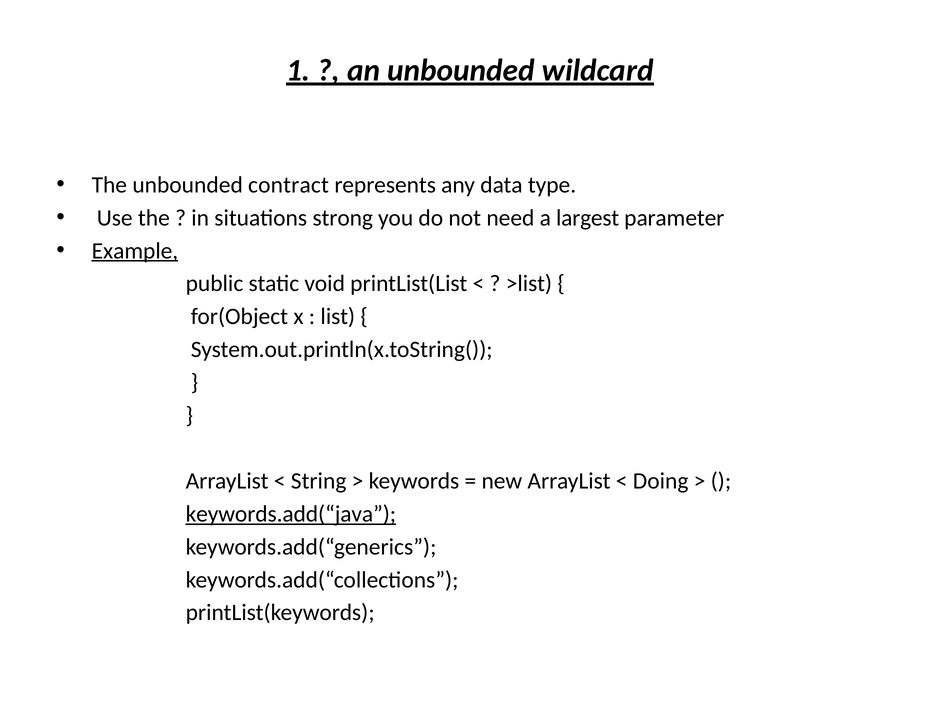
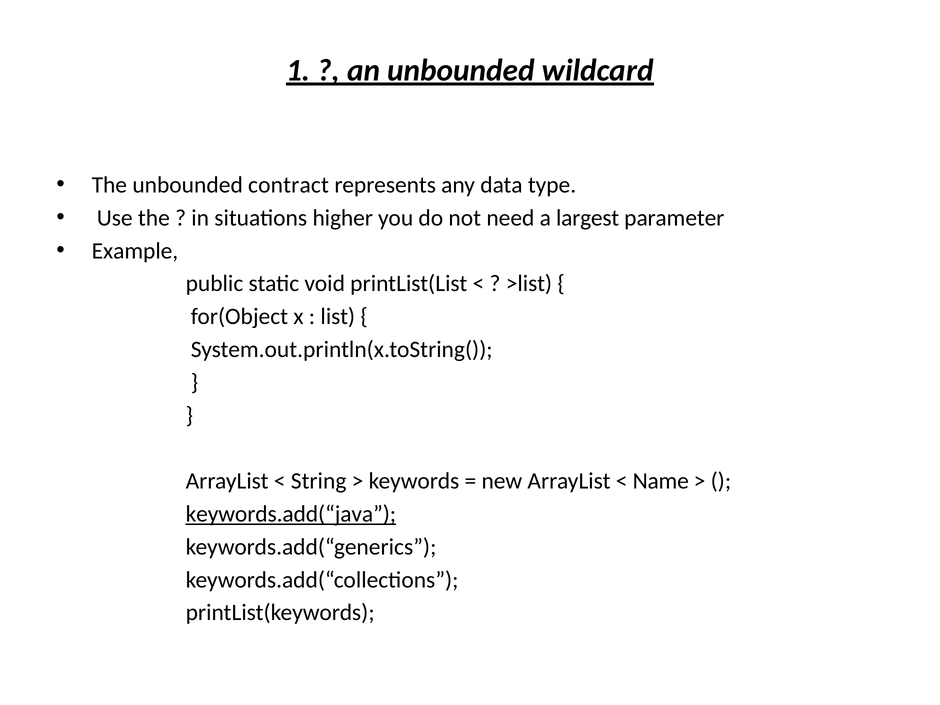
strong: strong -> higher
Example underline: present -> none
Doing: Doing -> Name
